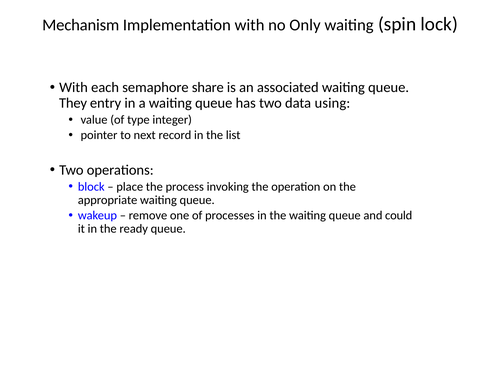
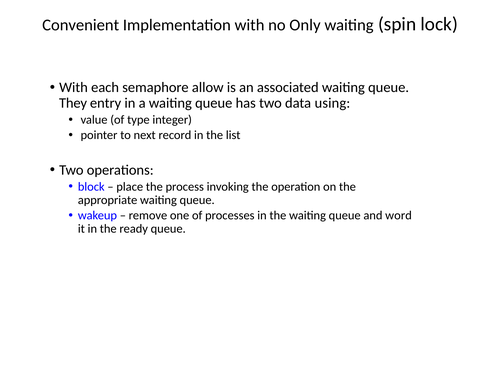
Mechanism: Mechanism -> Convenient
share: share -> allow
could: could -> word
